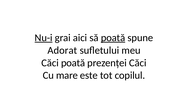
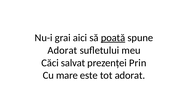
Nu-i underline: present -> none
Căci poată: poată -> salvat
prezenței Căci: Căci -> Prin
tot copilul: copilul -> adorat
